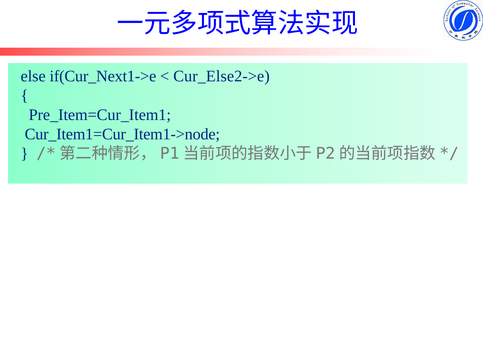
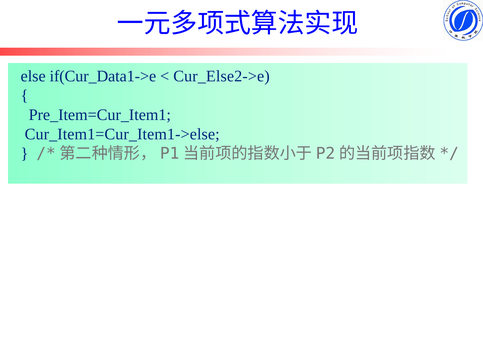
if(Cur_Next1->e: if(Cur_Next1->e -> if(Cur_Data1->e
Cur_Item1=Cur_Item1->node: Cur_Item1=Cur_Item1->node -> Cur_Item1=Cur_Item1->else
